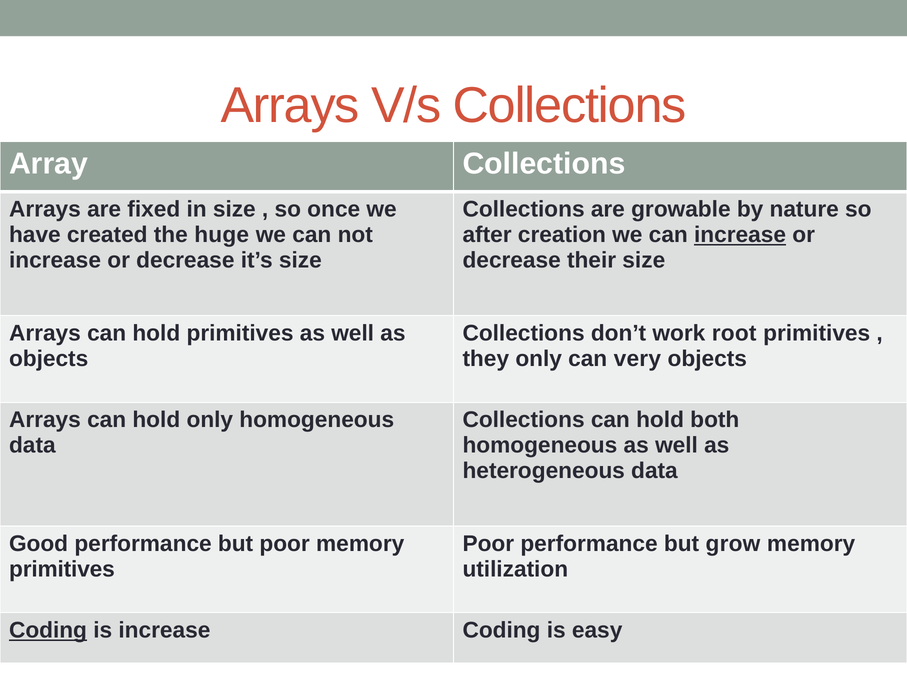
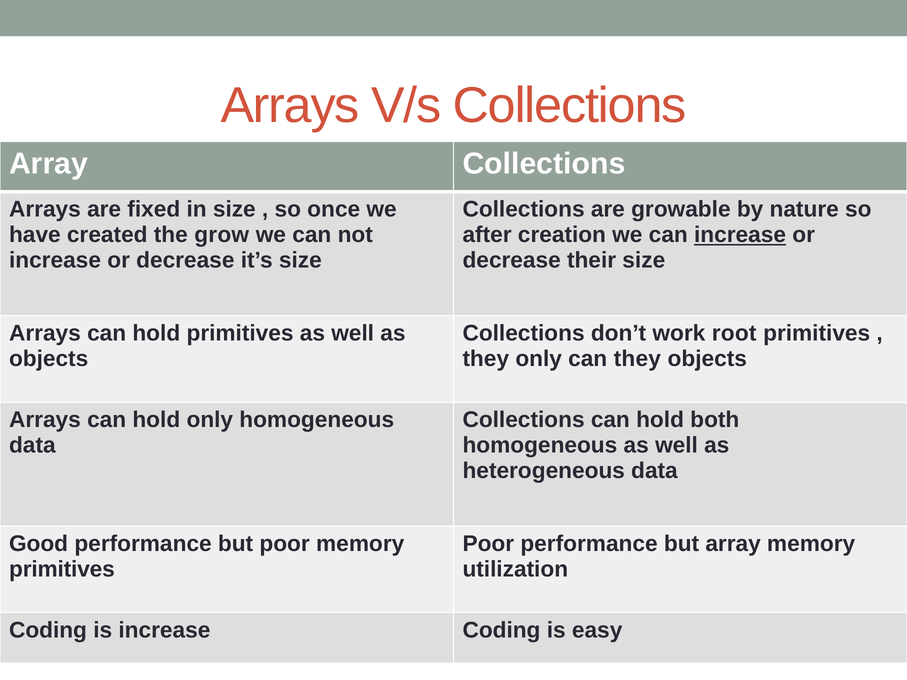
huge: huge -> grow
can very: very -> they
but grow: grow -> array
Coding at (48, 631) underline: present -> none
